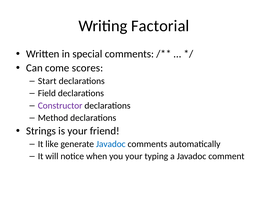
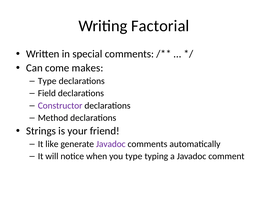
scores: scores -> makes
Start at (47, 81): Start -> Type
Javadoc at (111, 144) colour: blue -> purple
you your: your -> type
